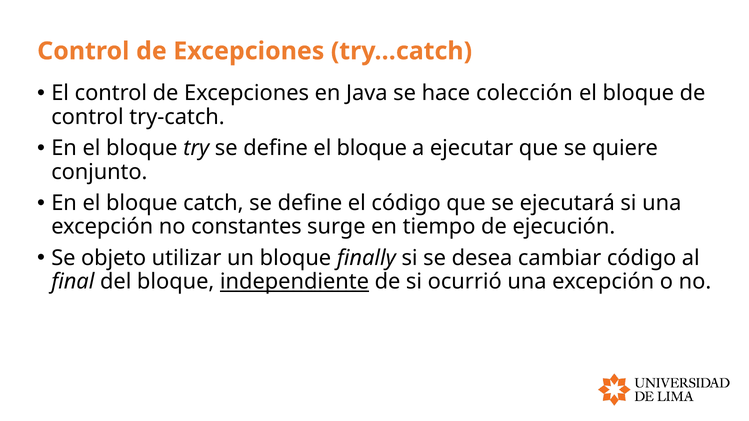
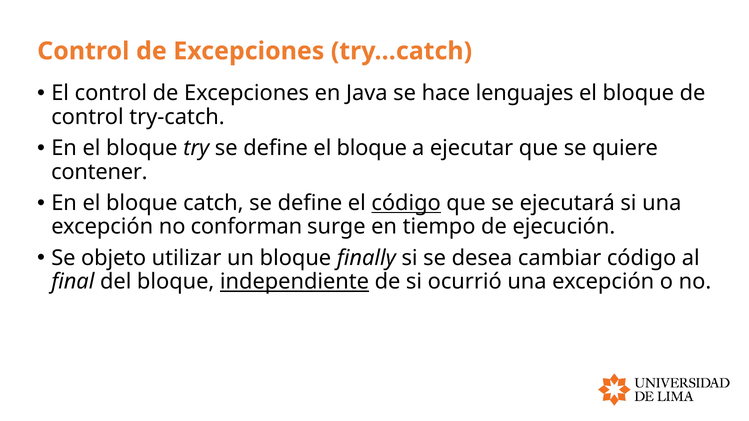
colección: colección -> lenguajes
conjunto: conjunto -> contener
código at (406, 203) underline: none -> present
constantes: constantes -> conforman
